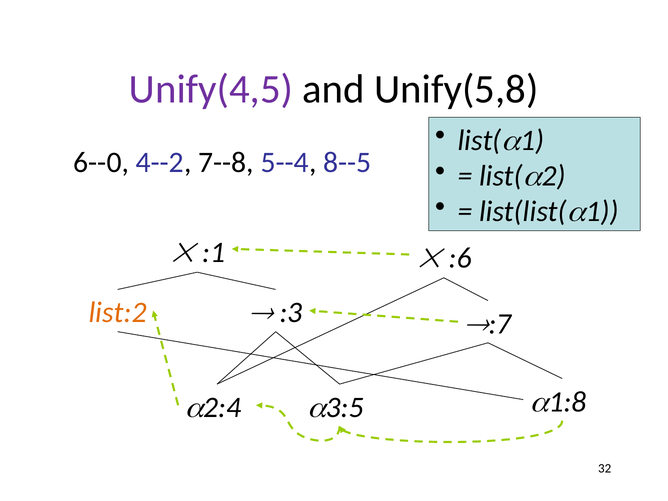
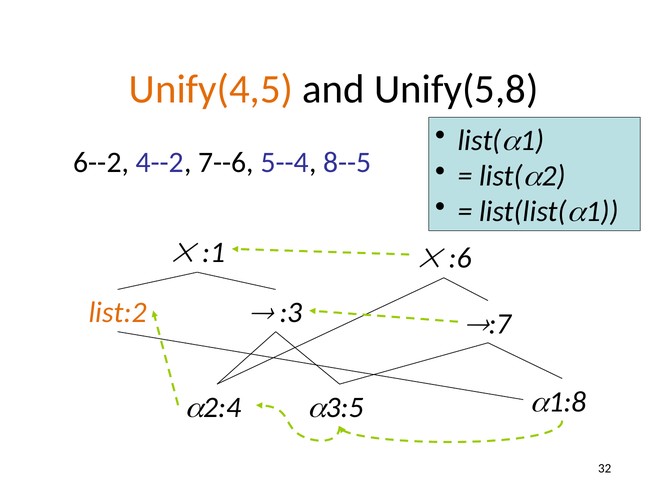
Unify(4,5 colour: purple -> orange
6--0: 6--0 -> 6--2
7--8: 7--8 -> 7--6
